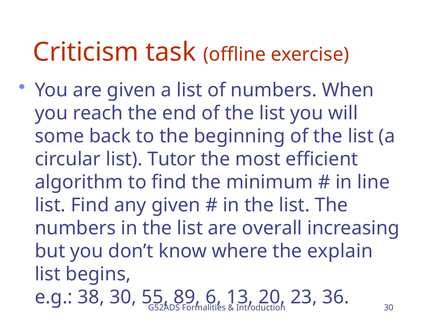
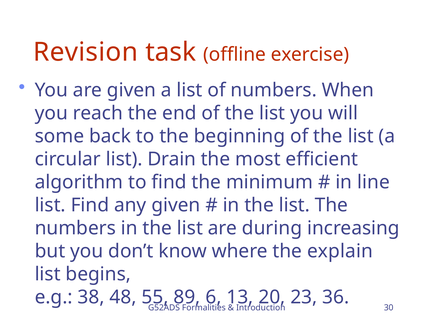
Criticism: Criticism -> Revision
Tutor: Tutor -> Drain
overall: overall -> during
38 30: 30 -> 48
